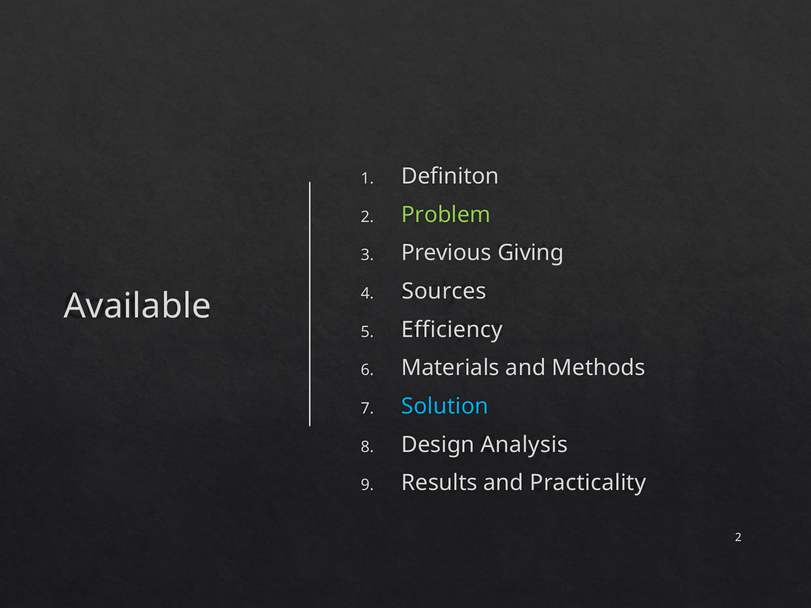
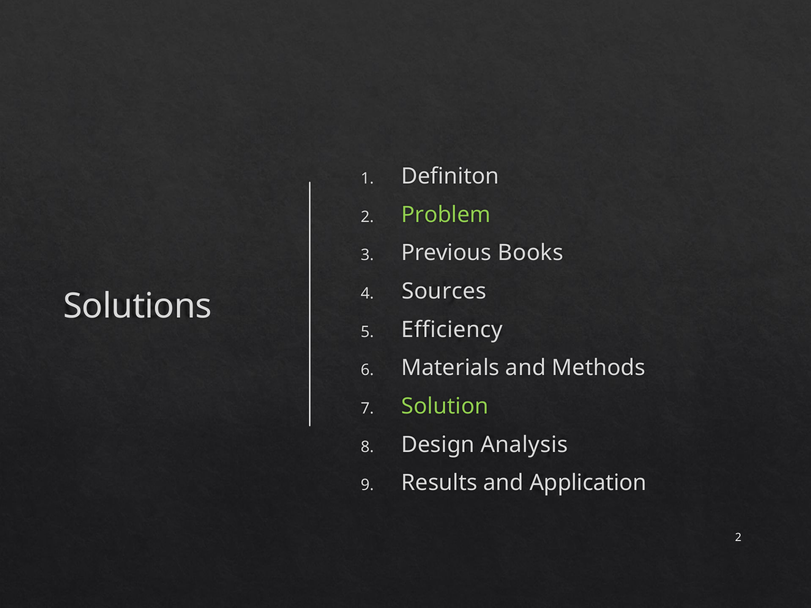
Giving: Giving -> Books
Available: Available -> Solutions
Solution colour: light blue -> light green
Practicality: Practicality -> Application
